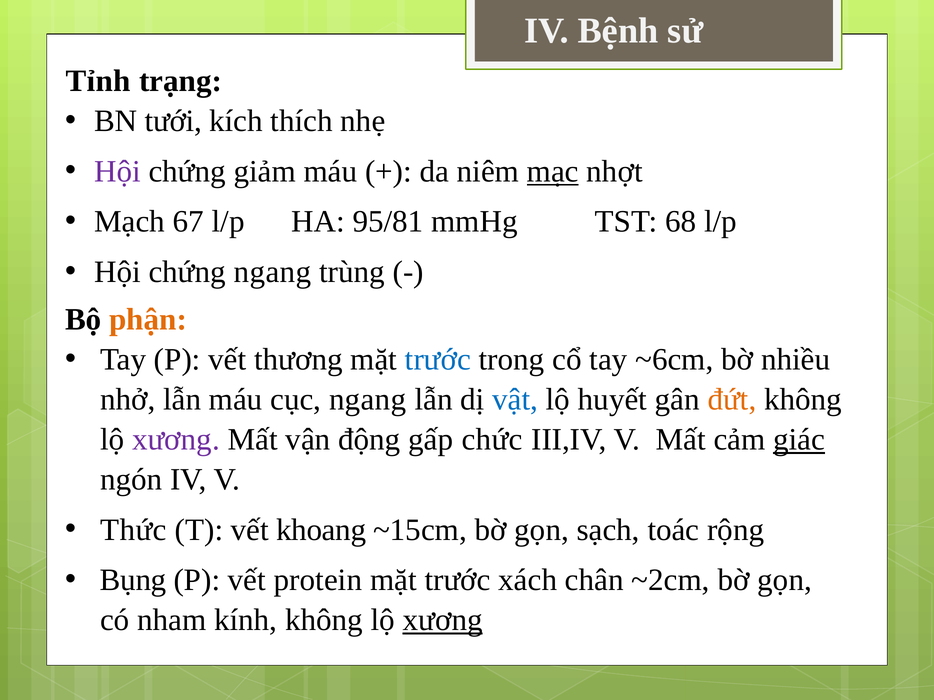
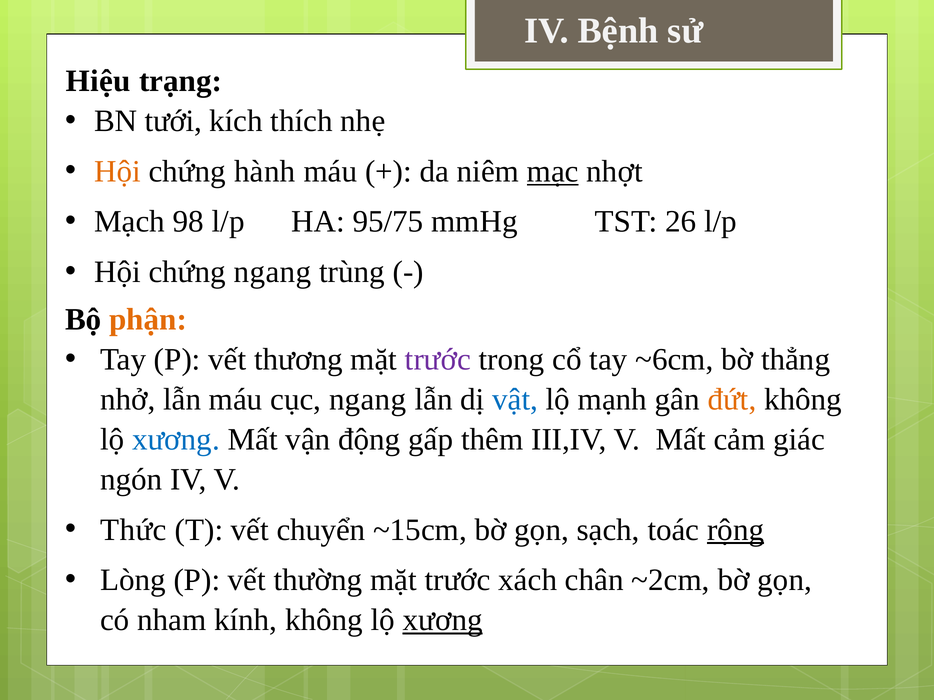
Tỉnh: Tỉnh -> Hiệu
Hội at (118, 172) colour: purple -> orange
giảm: giảm -> hành
67: 67 -> 98
95/81: 95/81 -> 95/75
68: 68 -> 26
trước at (438, 360) colour: blue -> purple
nhiều: nhiều -> thẳng
huyết: huyết -> mạnh
xương at (176, 440) colour: purple -> blue
chức: chức -> thêm
giác underline: present -> none
khoang: khoang -> chuyển
rộng underline: none -> present
Bụng: Bụng -> Lòng
protein: protein -> thường
